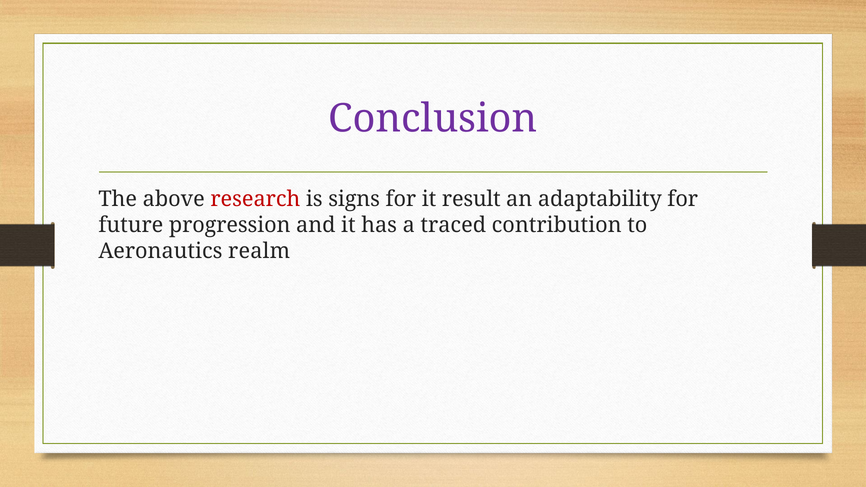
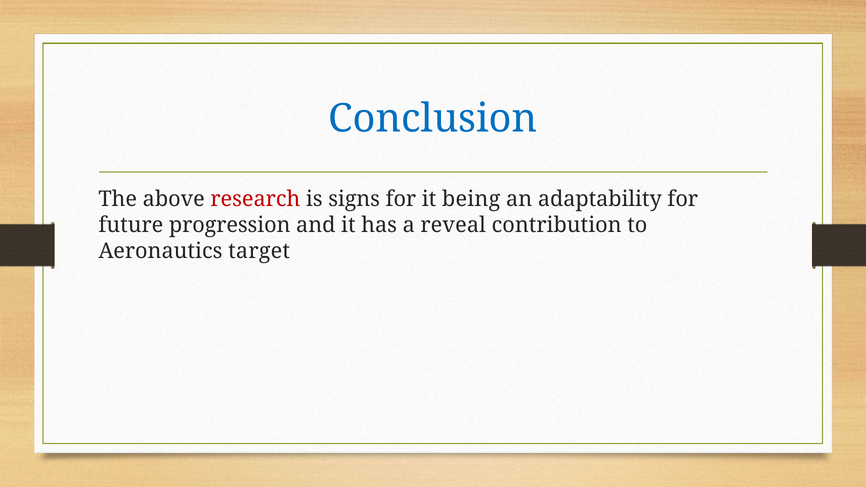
Conclusion colour: purple -> blue
result: result -> being
traced: traced -> reveal
realm: realm -> target
